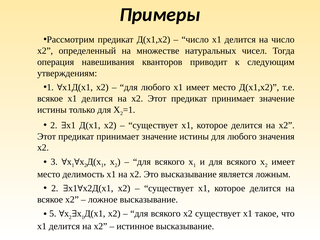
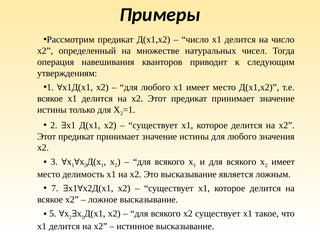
2 at (55, 188): 2 -> 7
